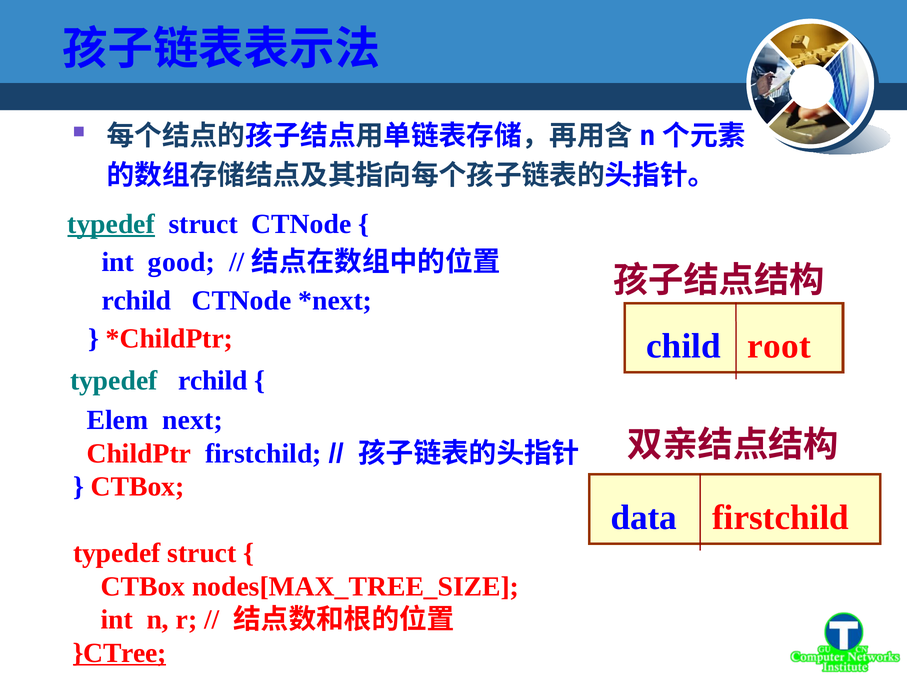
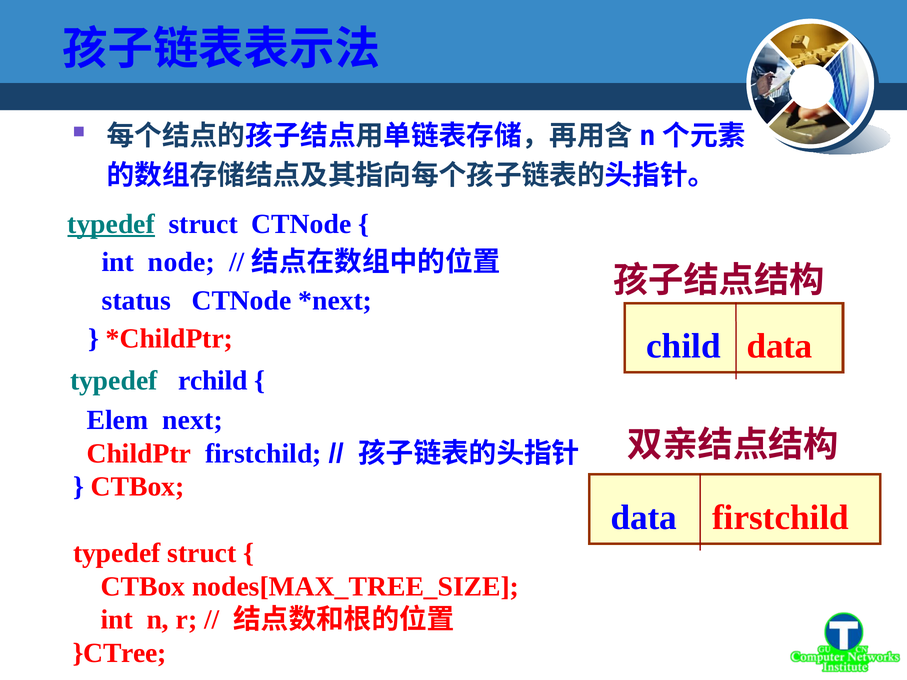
good: good -> node
rchild at (137, 301): rchild -> status
child root: root -> data
}CTree underline: present -> none
